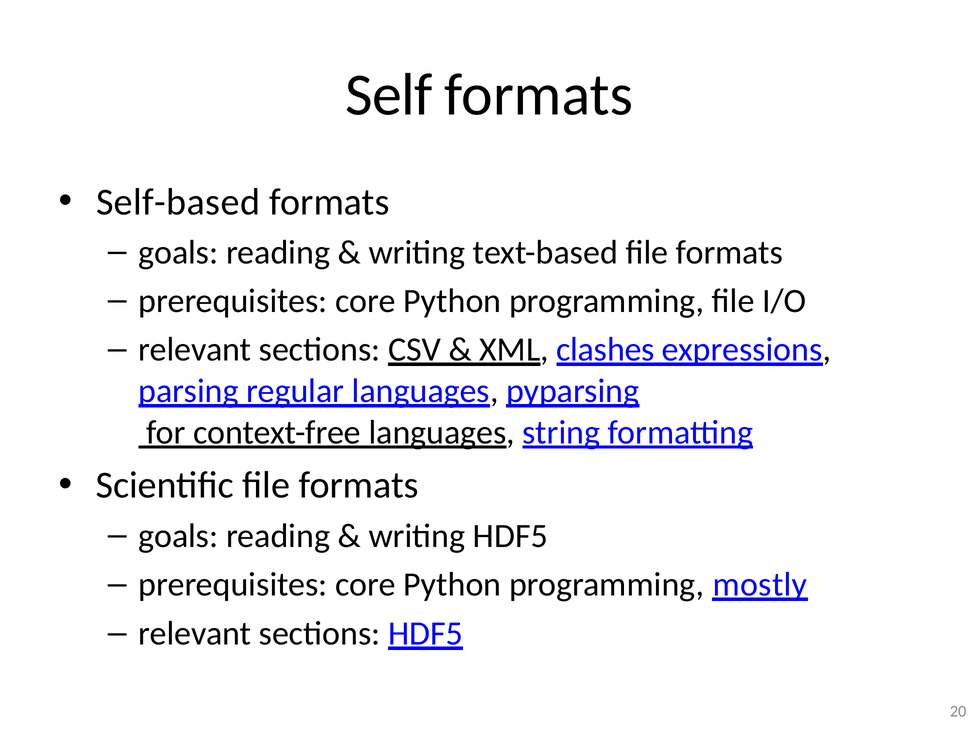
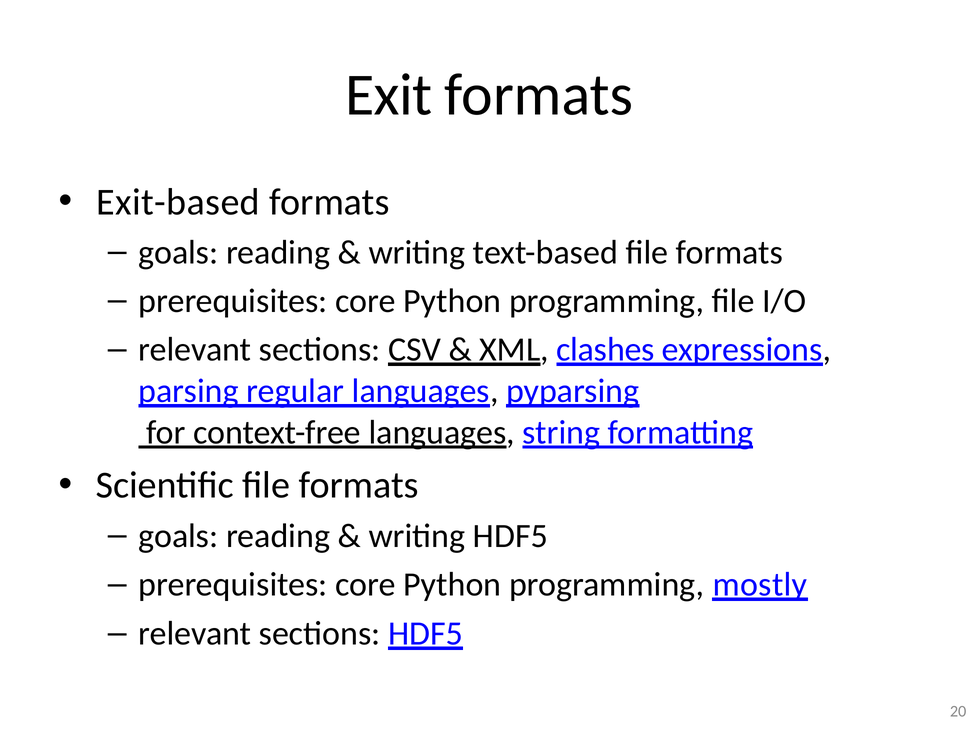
Self: Self -> Exit
Self-based: Self-based -> Exit-based
